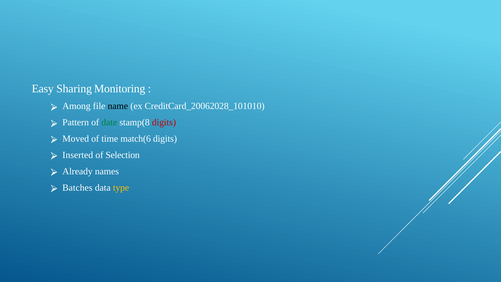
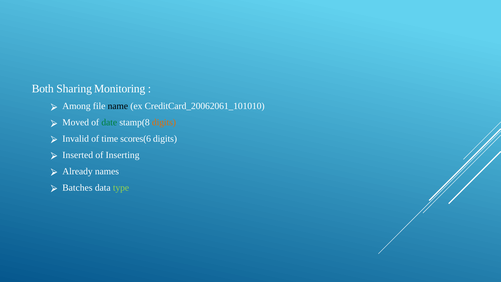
Easy: Easy -> Both
CreditCard_20062028_101010: CreditCard_20062028_101010 -> CreditCard_20062061_101010
Pattern: Pattern -> Moved
digits at (164, 122) colour: red -> orange
Moved: Moved -> Invalid
match(6: match(6 -> scores(6
Selection: Selection -> Inserting
type colour: yellow -> light green
